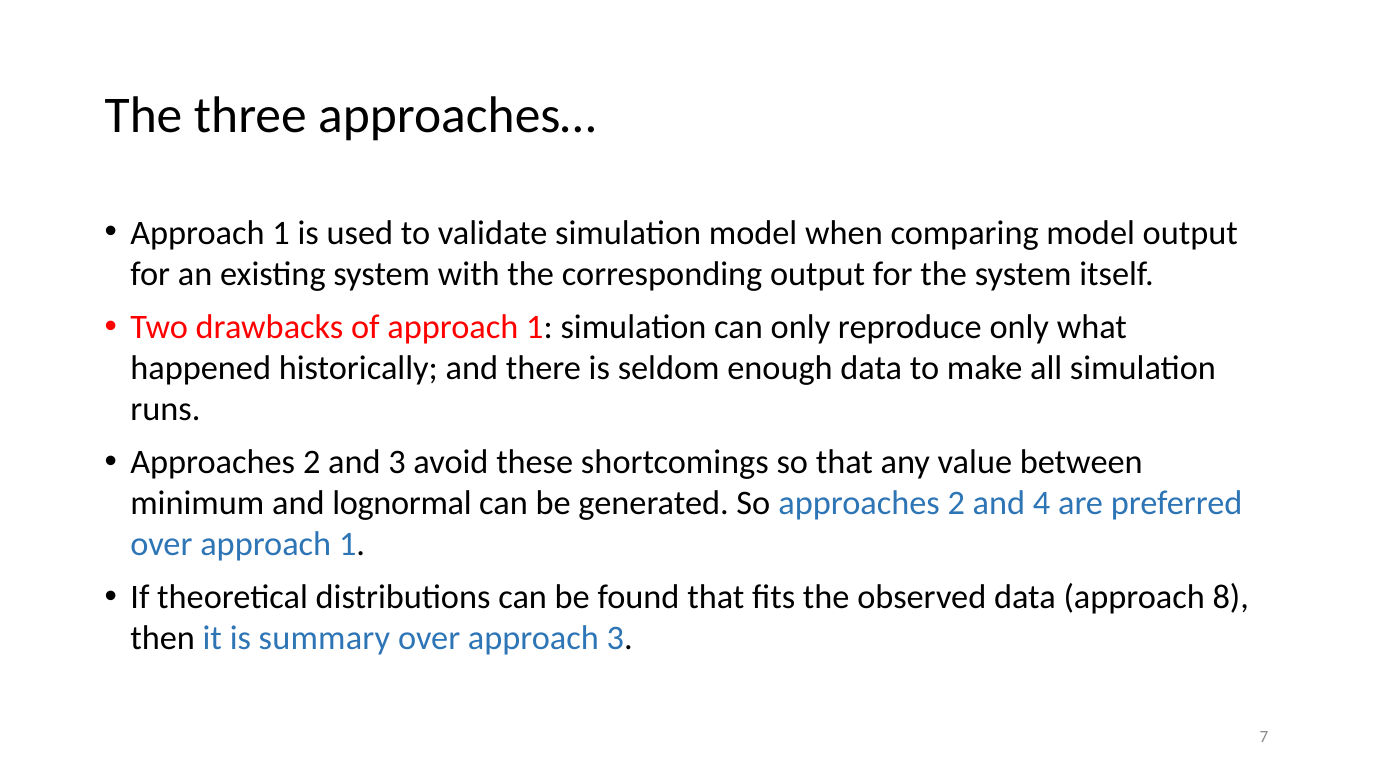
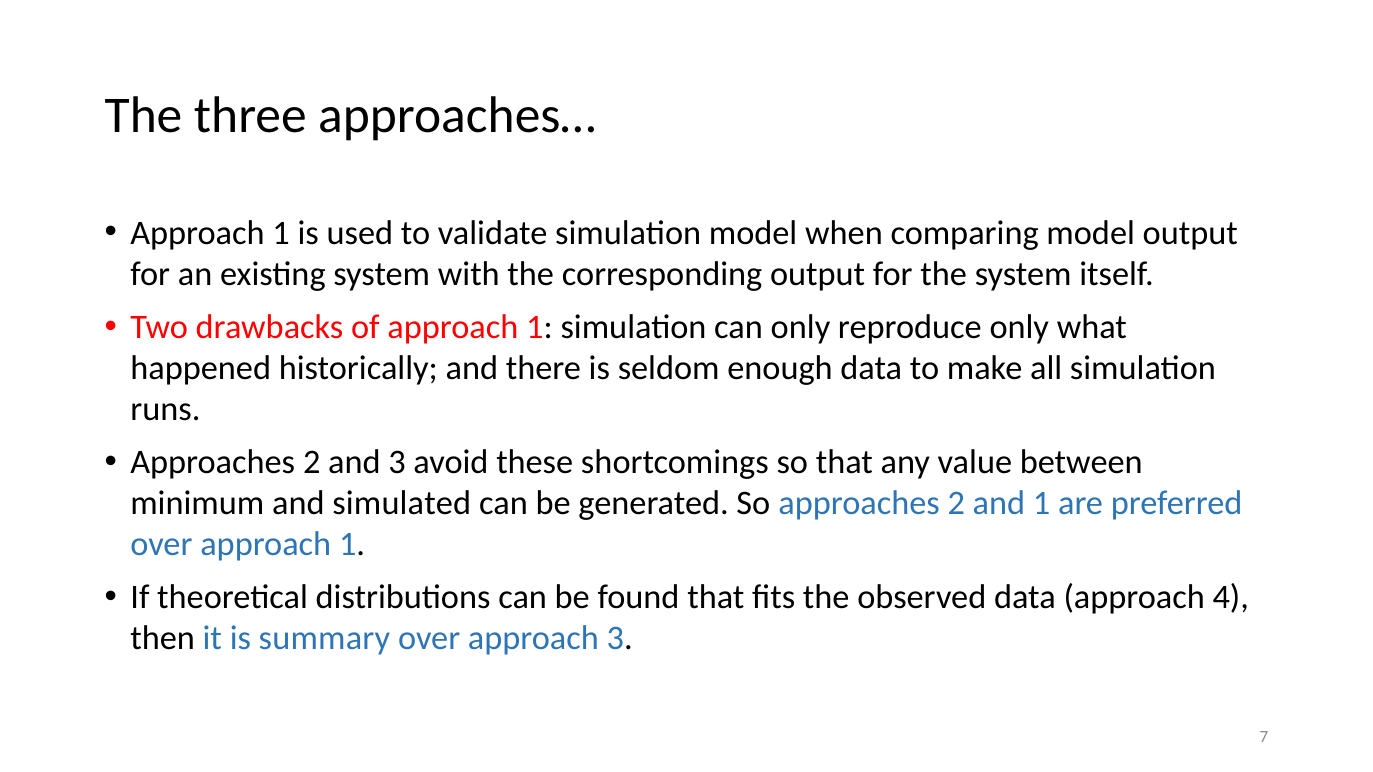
lognormal: lognormal -> simulated
and 4: 4 -> 1
8: 8 -> 4
